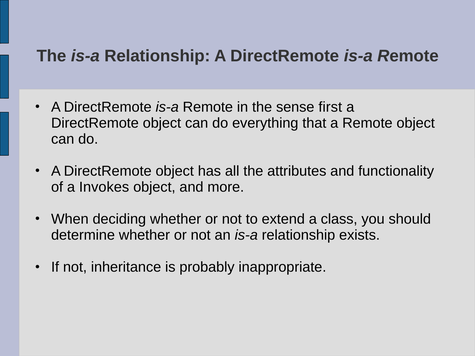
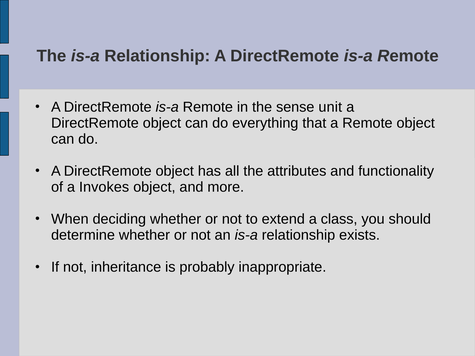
first: first -> unit
